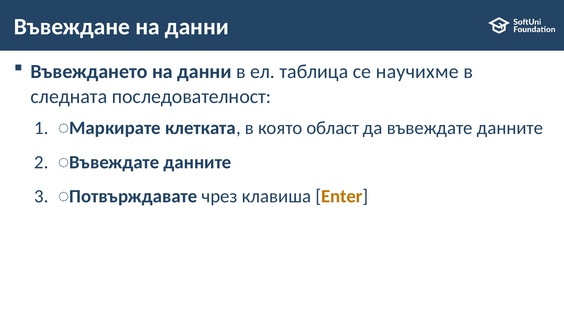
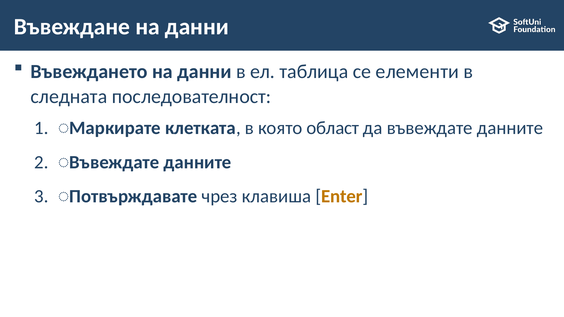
научихме: научихме -> елементи
